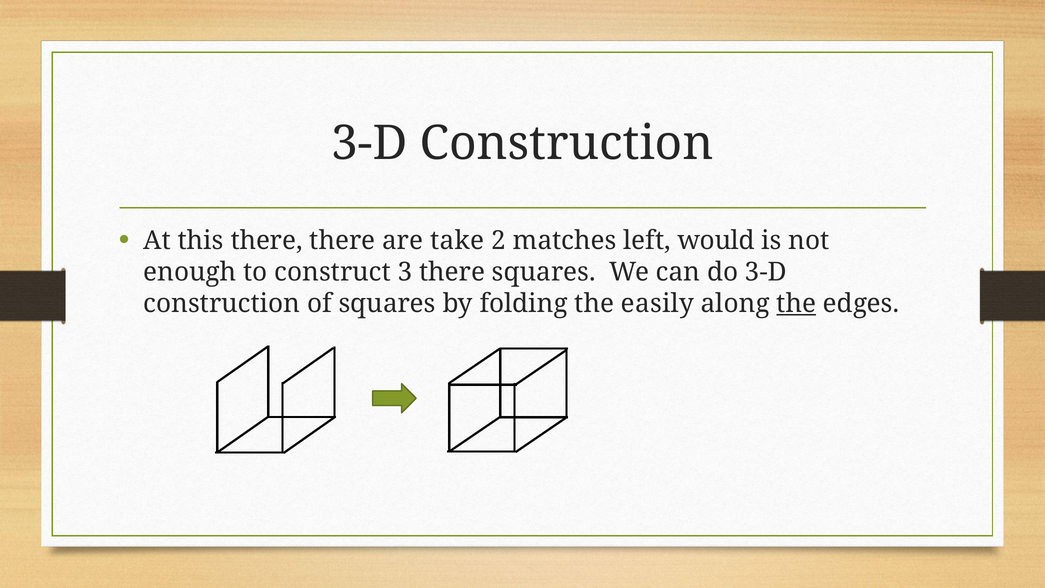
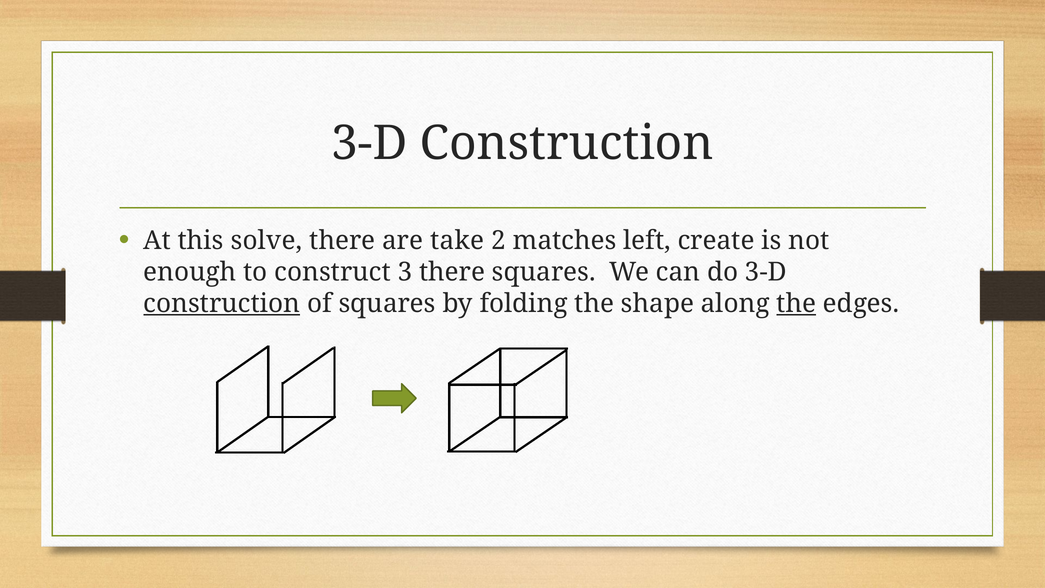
this there: there -> solve
would: would -> create
construction at (222, 303) underline: none -> present
easily: easily -> shape
